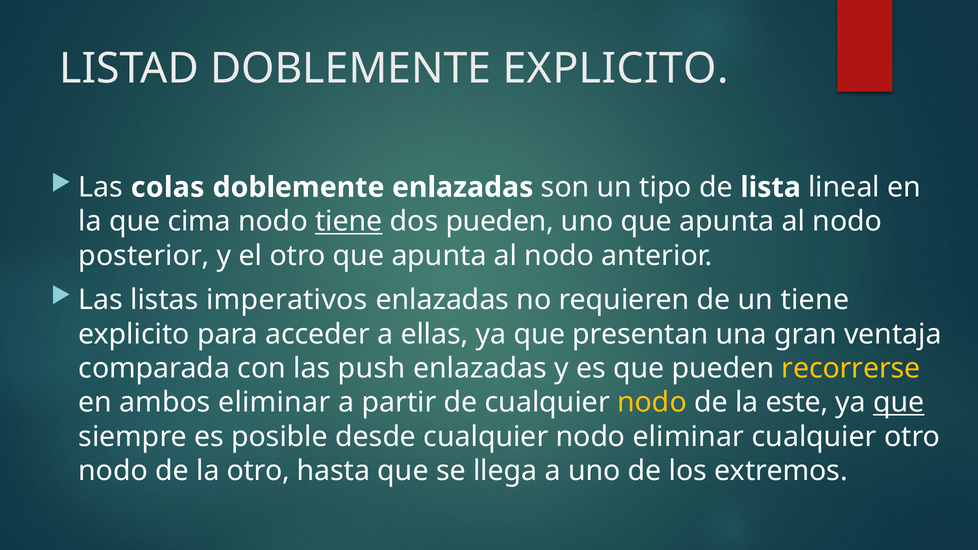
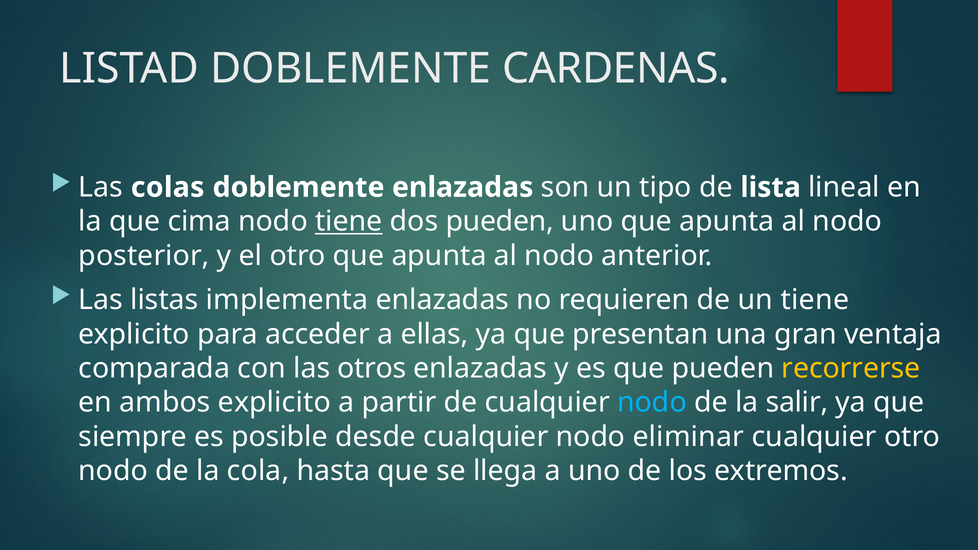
DOBLEMENTE EXPLICITO: EXPLICITO -> CARDENAS
imperativos: imperativos -> implementa
push: push -> otros
ambos eliminar: eliminar -> explicito
nodo at (652, 403) colour: yellow -> light blue
este: este -> salir
que at (899, 403) underline: present -> none
la otro: otro -> cola
